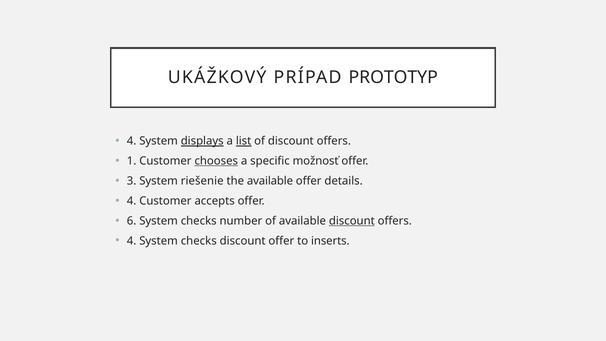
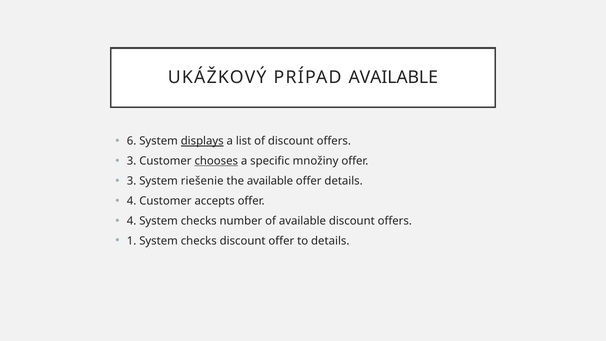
PRÍPAD PROTOTYP: PROTOTYP -> AVAILABLE
4 at (132, 141): 4 -> 6
list underline: present -> none
1 at (132, 161): 1 -> 3
možnosť: možnosť -> množiny
6 at (132, 221): 6 -> 4
discount at (352, 221) underline: present -> none
4 at (132, 241): 4 -> 1
to inserts: inserts -> details
